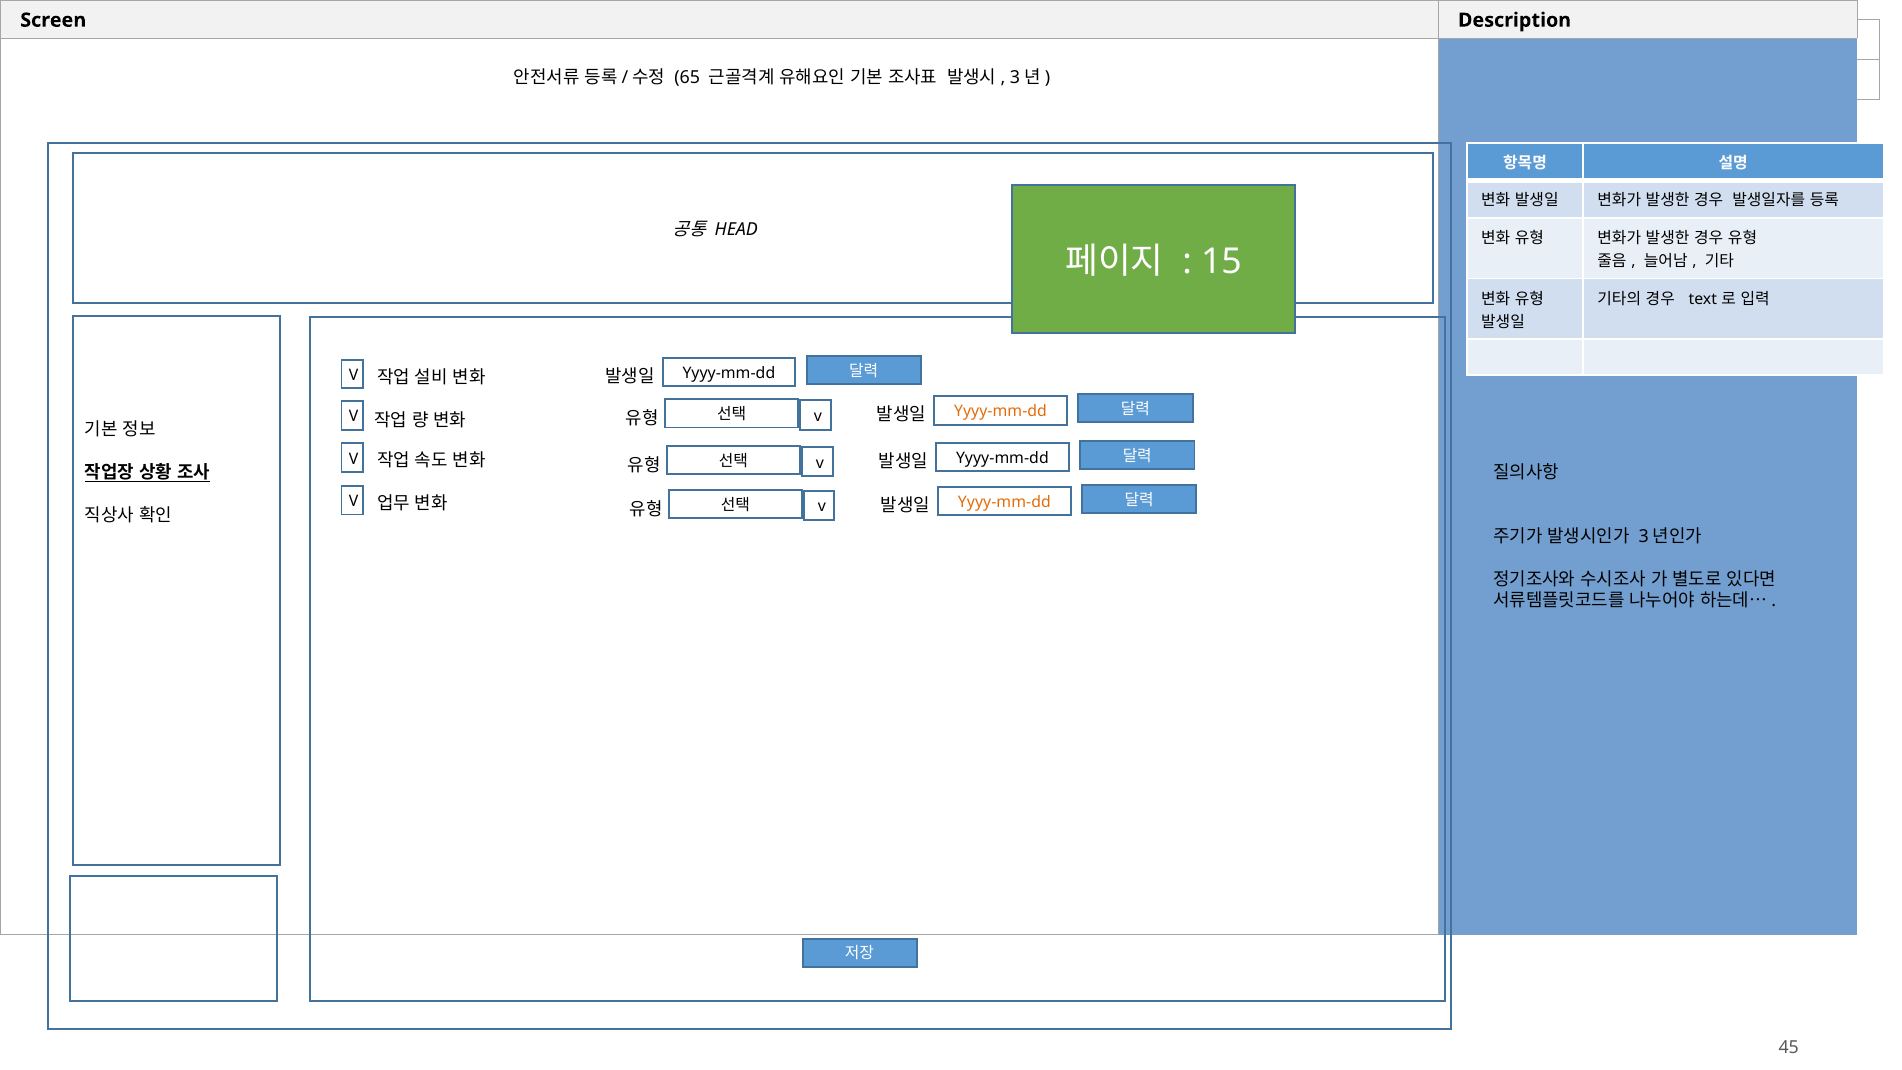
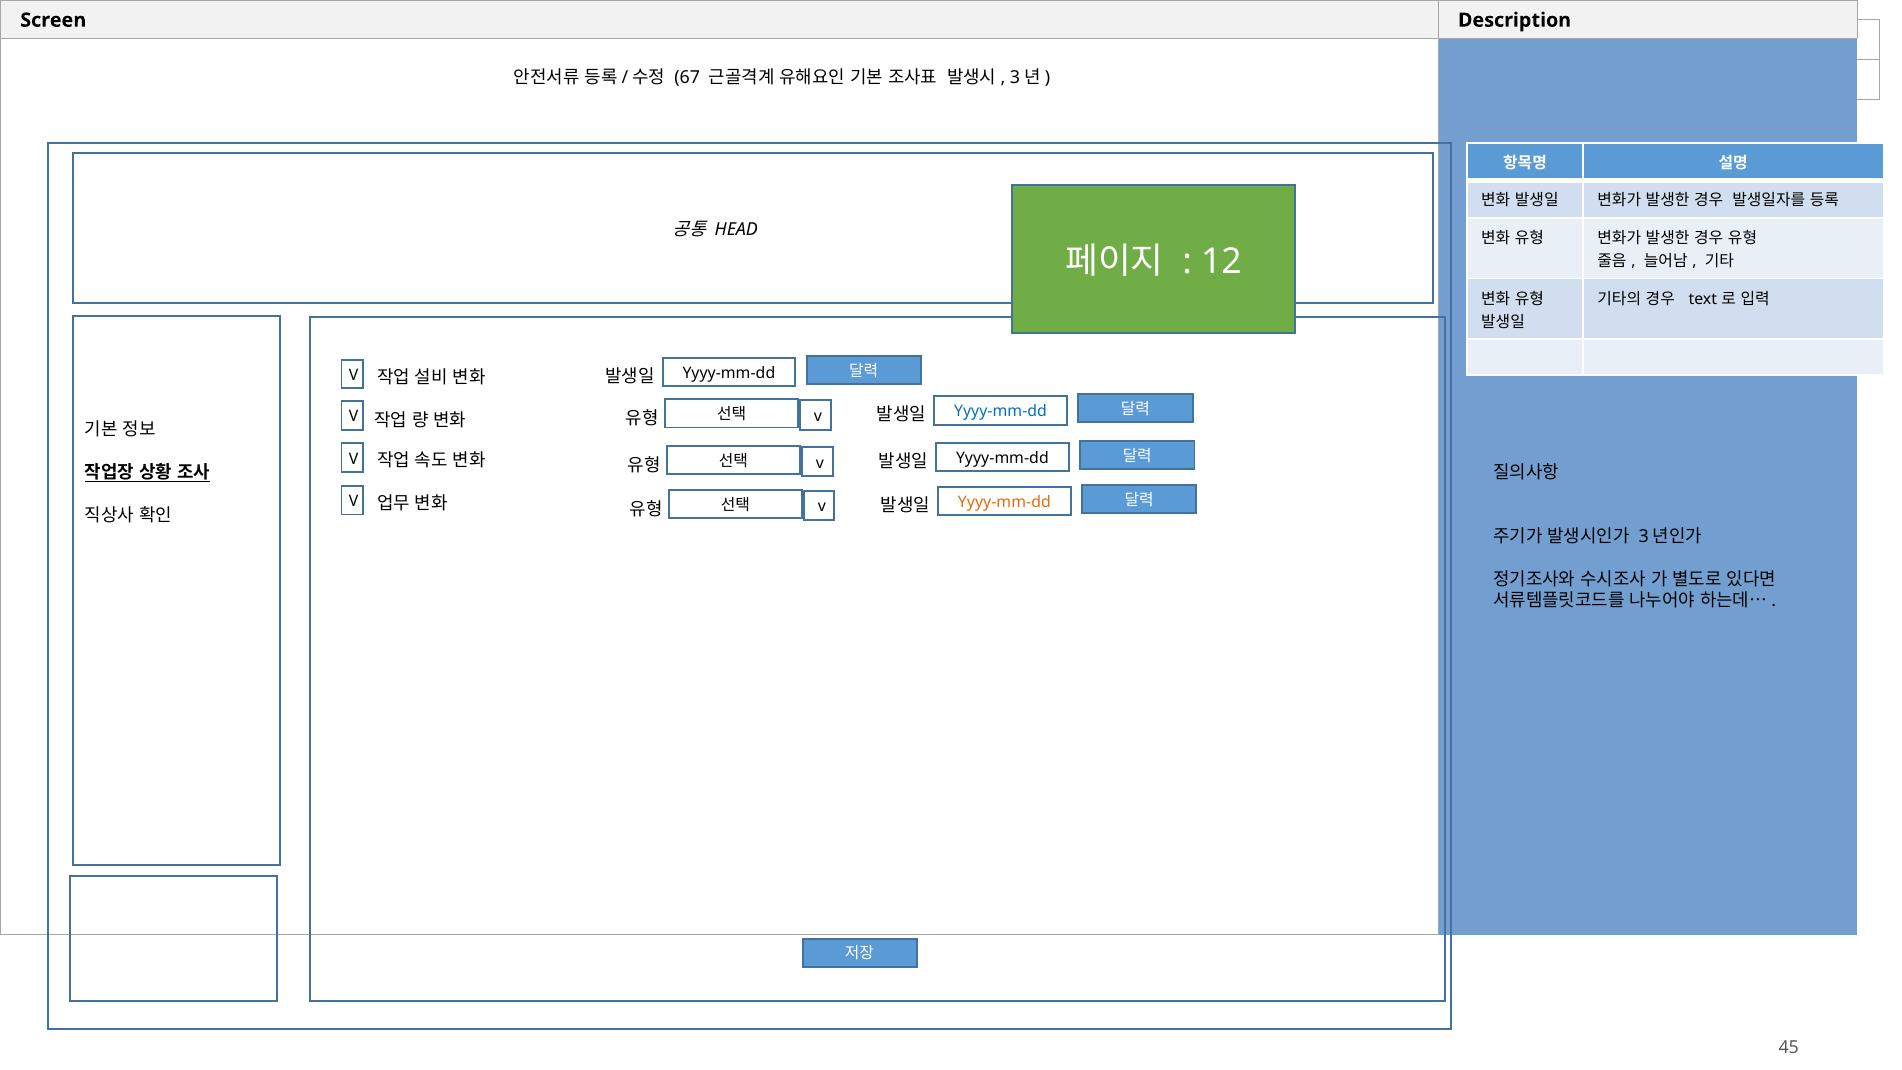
65: 65 -> 67
15: 15 -> 12
Yyyy-mm-dd at (1001, 411) colour: orange -> blue
